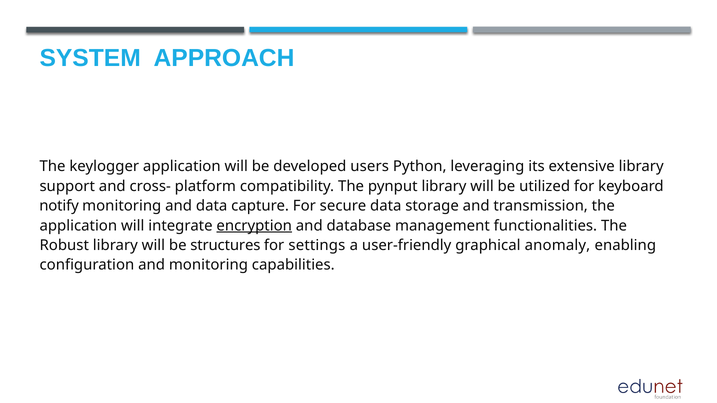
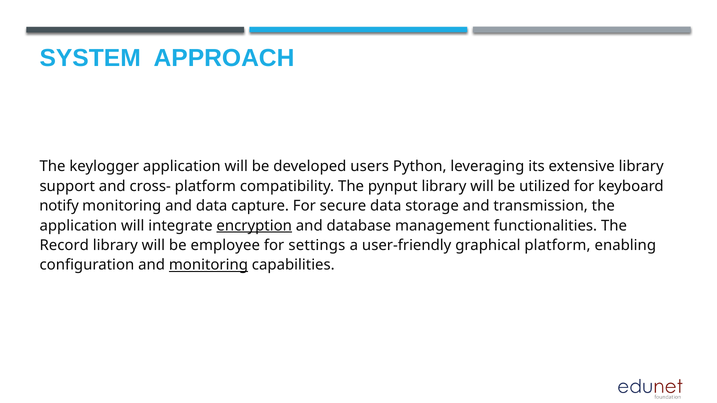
Robust: Robust -> Record
structures: structures -> employee
graphical anomaly: anomaly -> platform
monitoring at (208, 265) underline: none -> present
